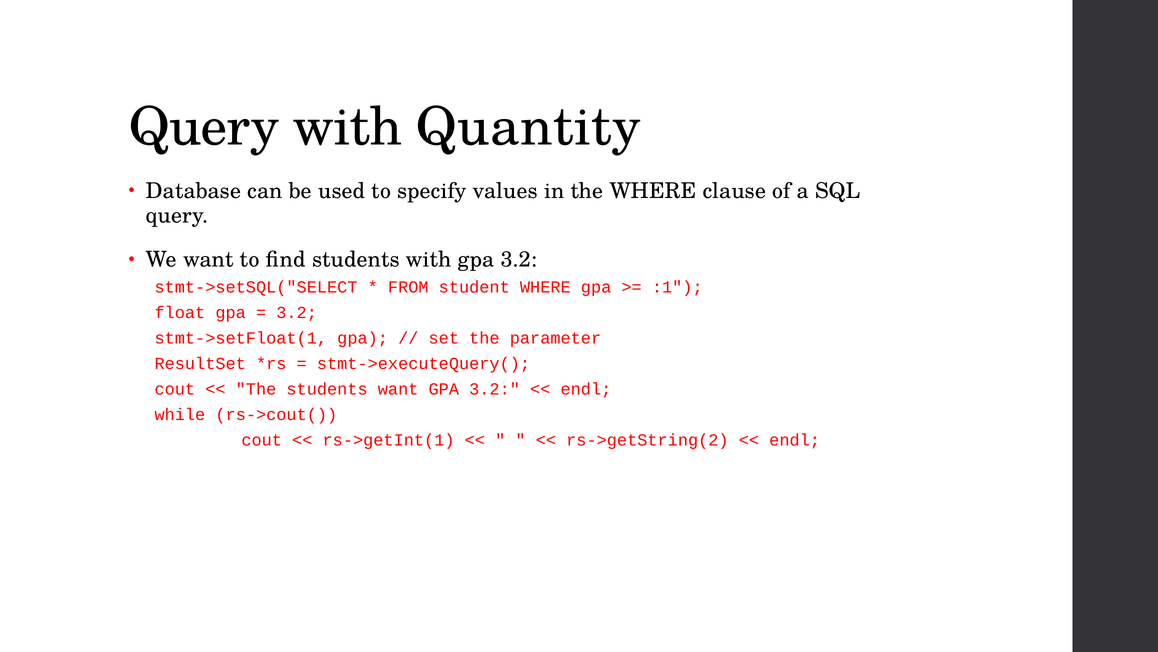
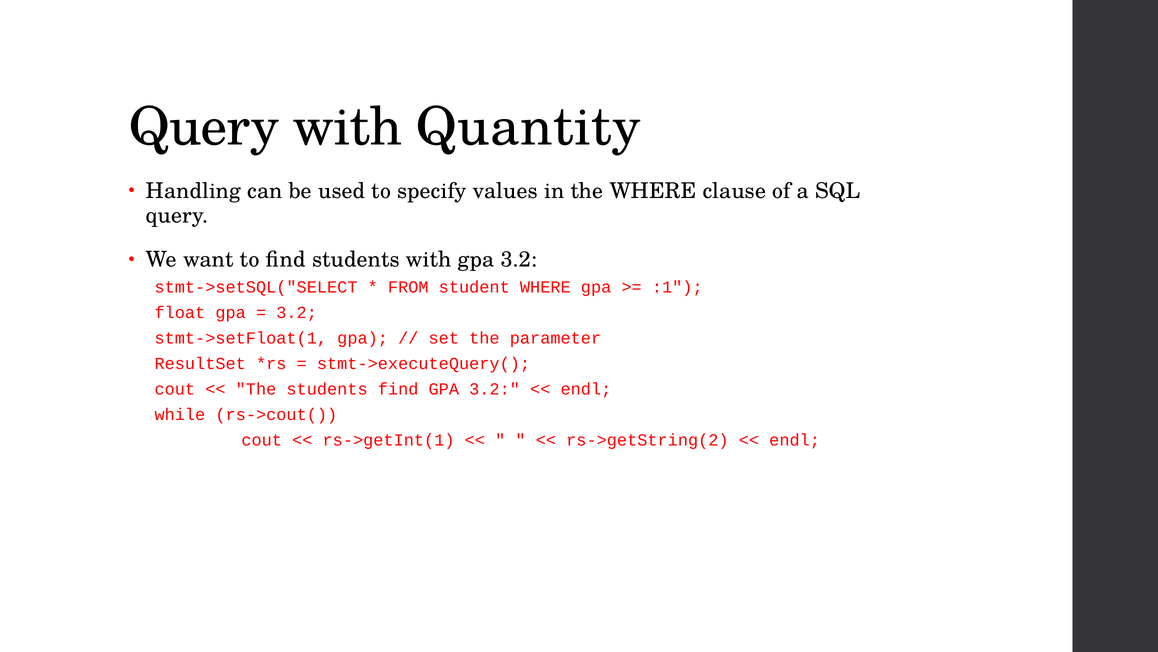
Database: Database -> Handling
students want: want -> find
